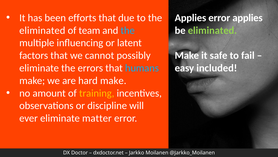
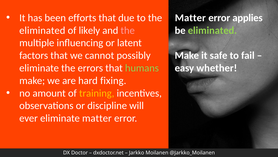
Applies at (190, 18): Applies -> Matter
team: team -> likely
the at (128, 30) colour: light blue -> pink
humans colour: light blue -> light green
included: included -> whether
hard make: make -> fixing
